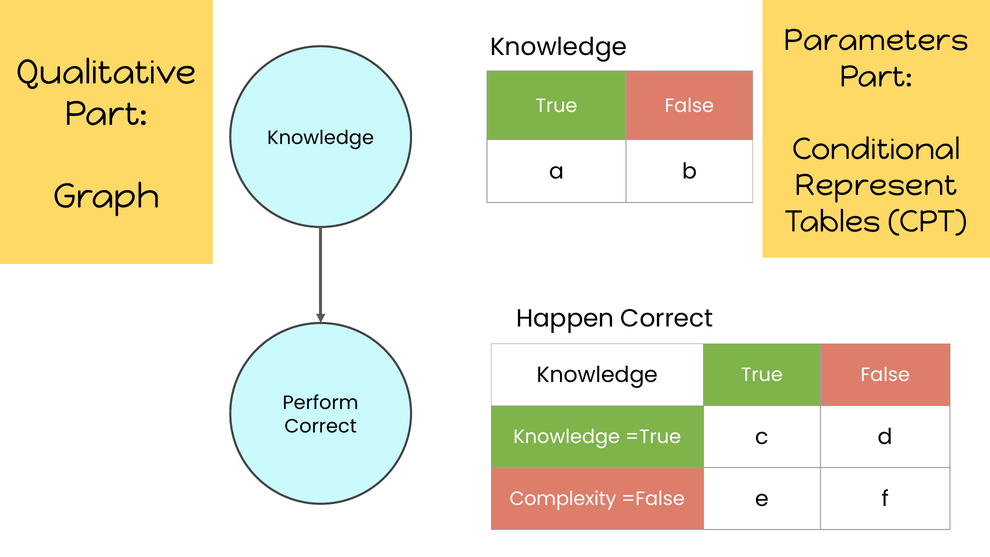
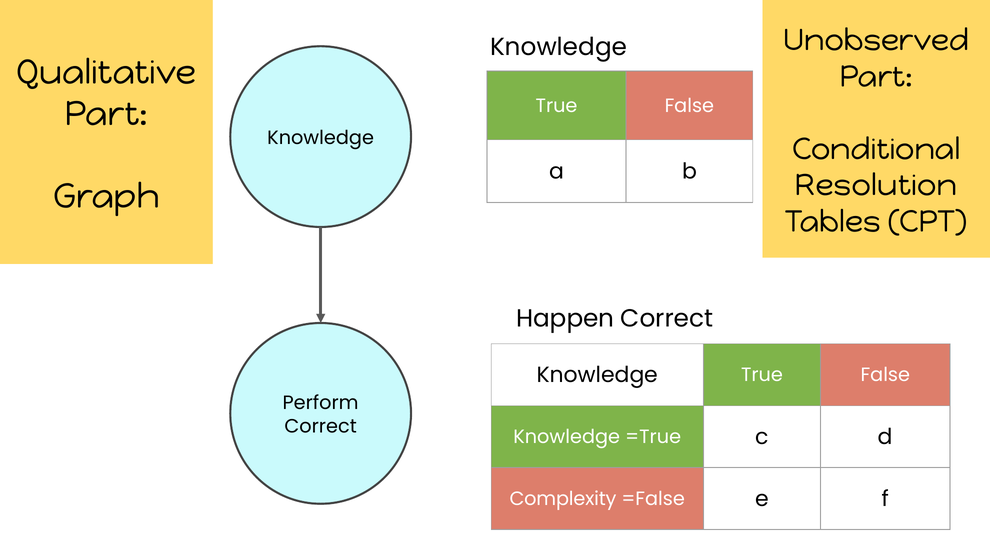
Parameters: Parameters -> Unobserved
Represent: Represent -> Resolution
